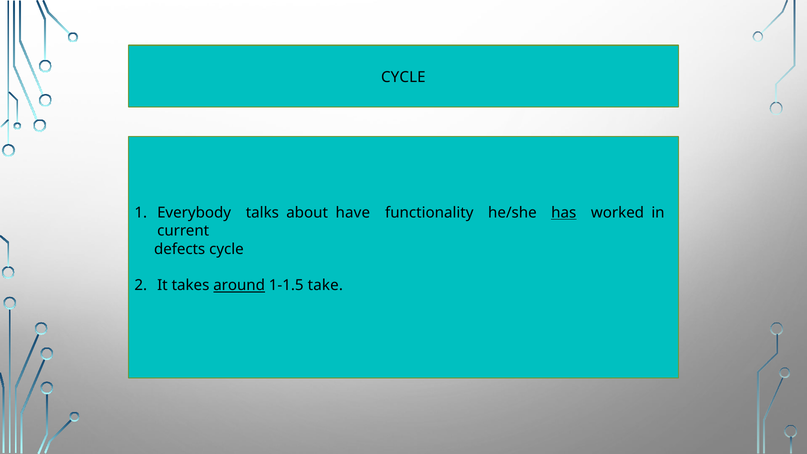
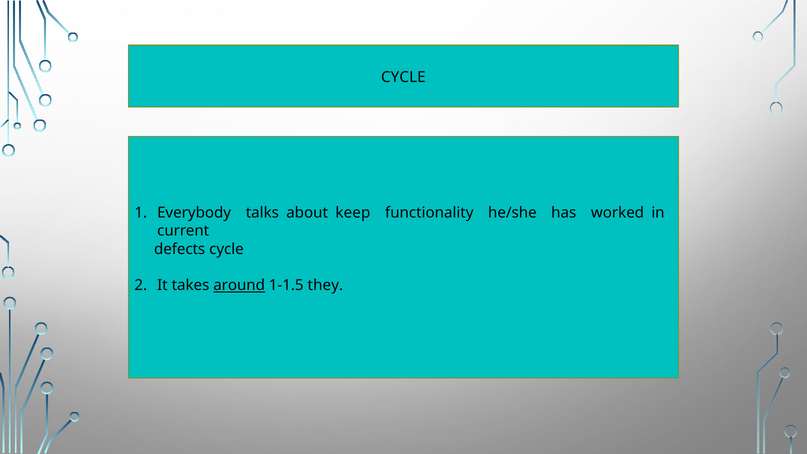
have: have -> keep
has underline: present -> none
take: take -> they
